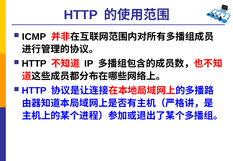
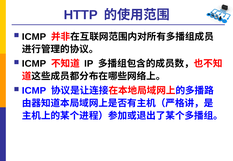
HTTP at (34, 64): HTTP -> ICMP
HTTP at (34, 91): HTTP -> ICMP
